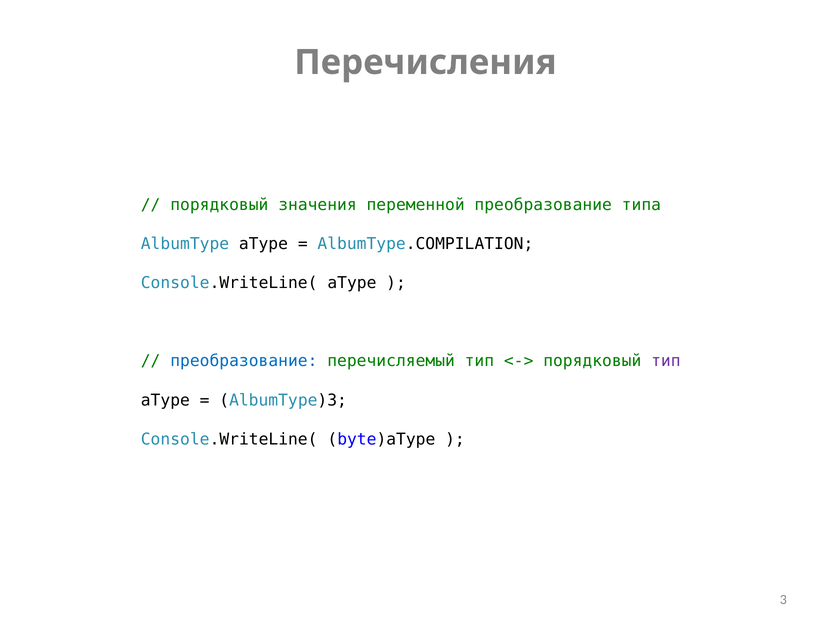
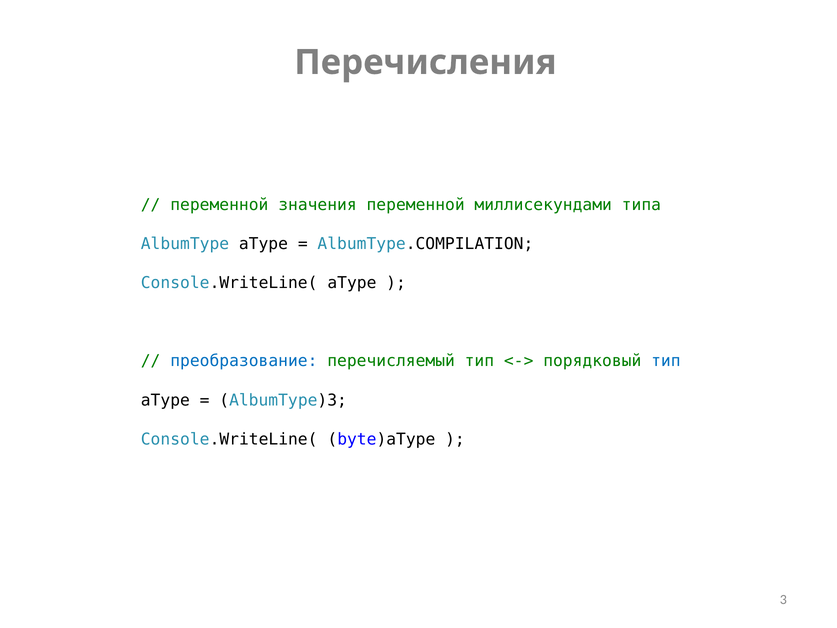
порядковый at (219, 205): порядковый -> переменной
переменной преобразование: преобразование -> миллисекундами
тип at (666, 361) colour: purple -> blue
